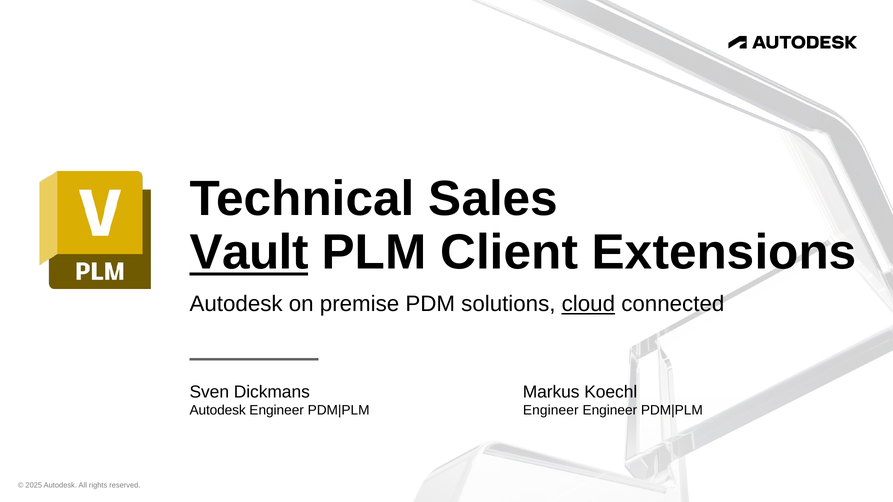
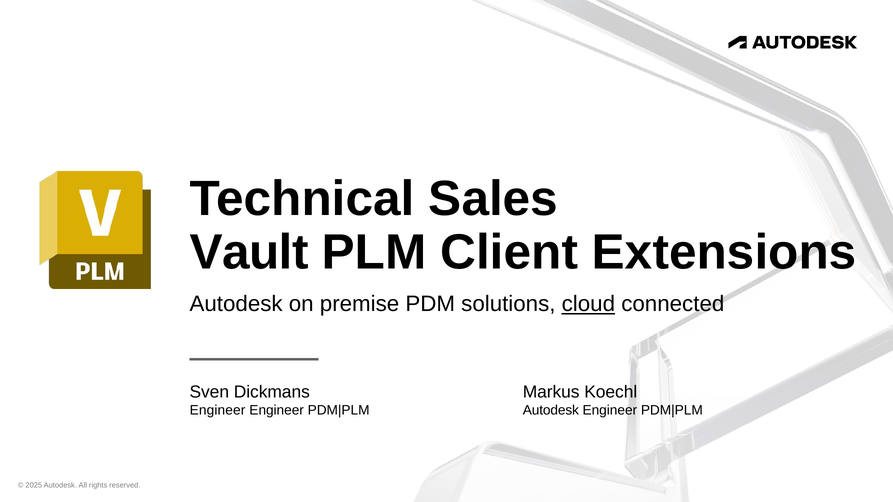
Vault underline: present -> none
Autodesk at (218, 411): Autodesk -> Engineer
Engineer at (551, 411): Engineer -> Autodesk
